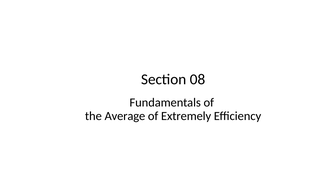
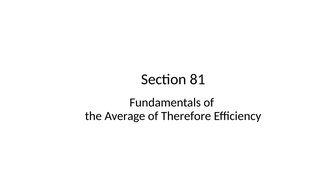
08: 08 -> 81
Extremely: Extremely -> Therefore
